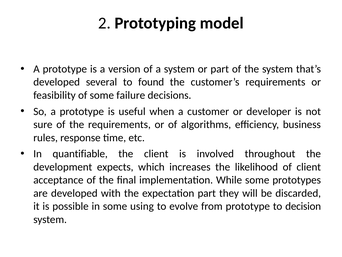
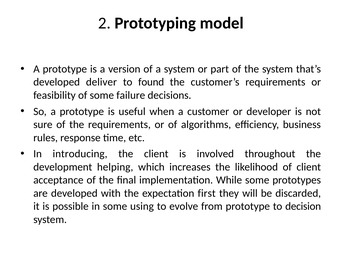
several: several -> deliver
quantifiable: quantifiable -> introducing
expects: expects -> helping
expectation part: part -> first
